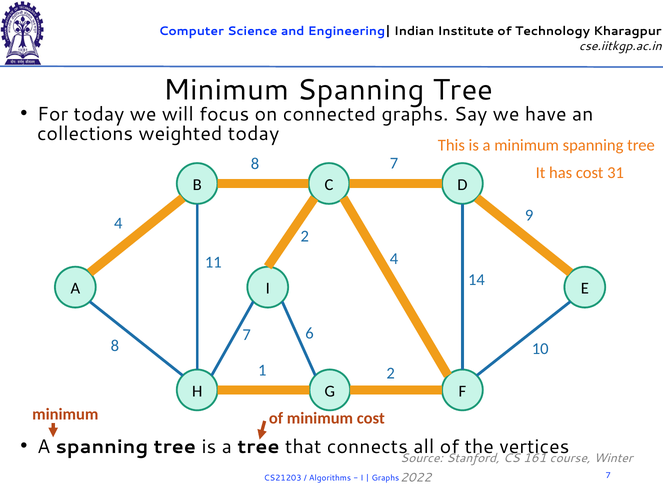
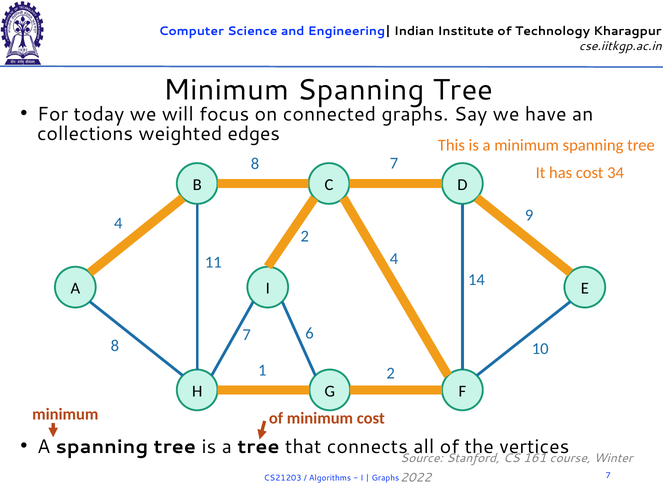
weighted today: today -> edges
31: 31 -> 34
